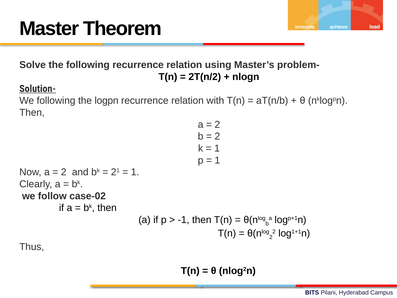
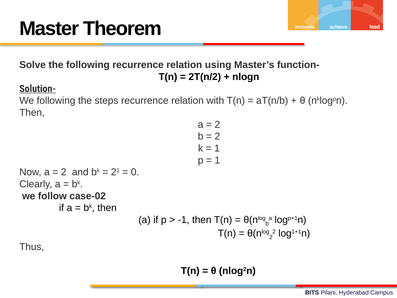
problem-: problem- -> function-
logpn: logpn -> steps
1 at (135, 172): 1 -> 0
